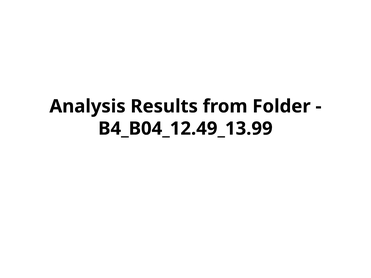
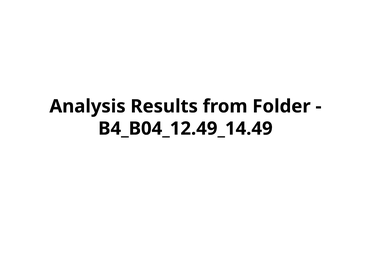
B4_B04_12.49_13.99: B4_B04_12.49_13.99 -> B4_B04_12.49_14.49
